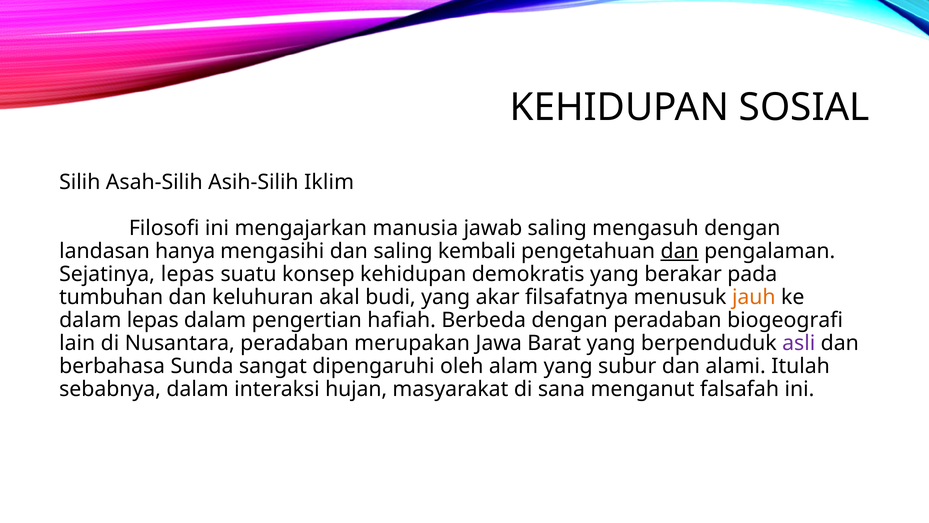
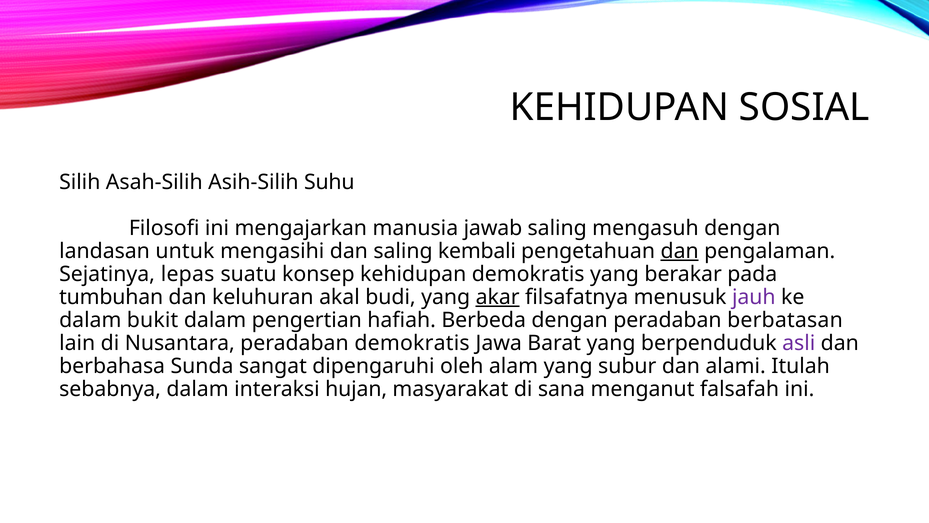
Iklim: Iklim -> Suhu
hanya: hanya -> untuk
akar underline: none -> present
jauh colour: orange -> purple
dalam lepas: lepas -> bukit
biogeografi: biogeografi -> berbatasan
peradaban merupakan: merupakan -> demokratis
